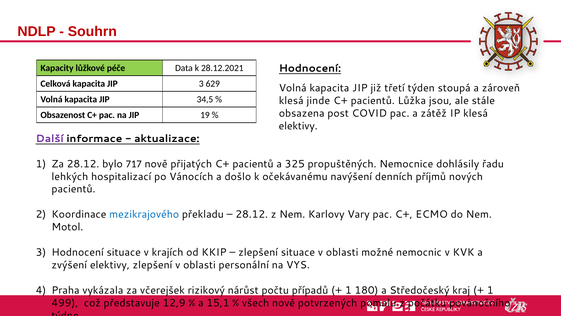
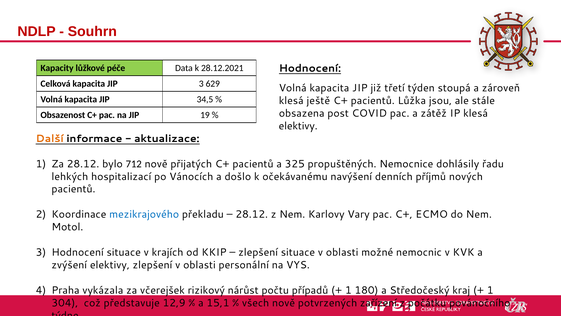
jinde: jinde -> ještě
Další colour: purple -> orange
717: 717 -> 712
499: 499 -> 304
pomalu: pomalu -> zařízení
